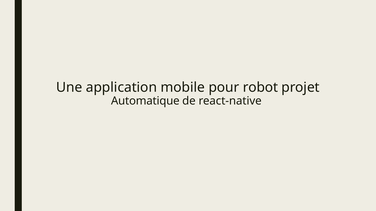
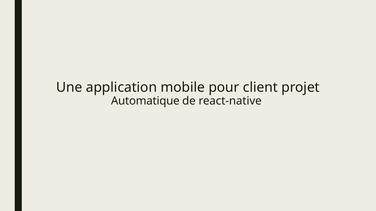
robot: robot -> client
